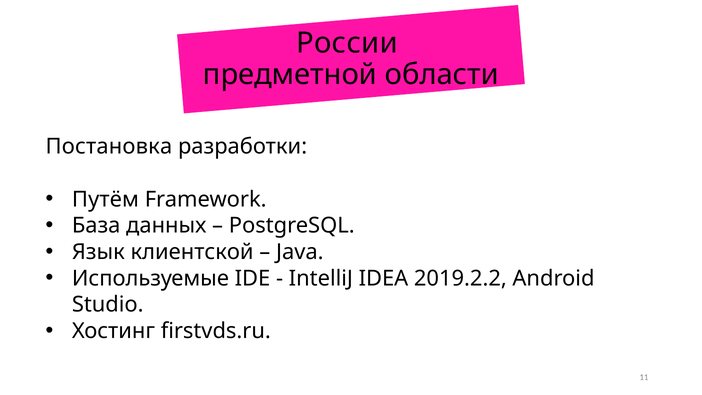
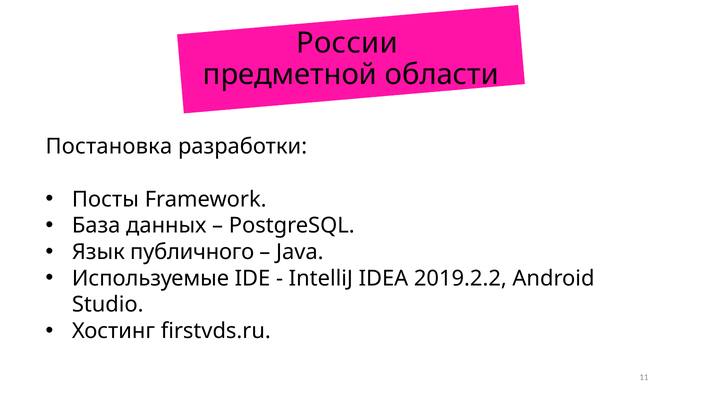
Путём: Путём -> Посты
клиентской: клиентской -> публичного
